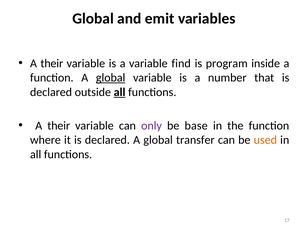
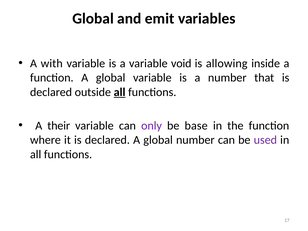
their at (52, 63): their -> with
find: find -> void
program: program -> allowing
global at (111, 78) underline: present -> none
global transfer: transfer -> number
used colour: orange -> purple
